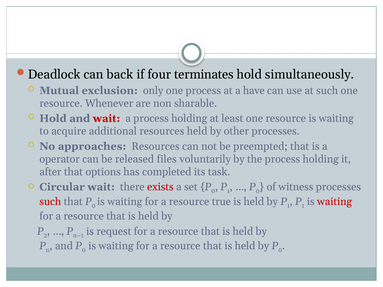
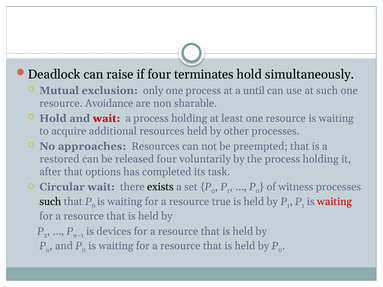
back: back -> raise
have: have -> until
Whenever: Whenever -> Avoidance
operator: operator -> restored
released files: files -> four
exists colour: red -> black
such at (50, 202) colour: red -> black
request: request -> devices
